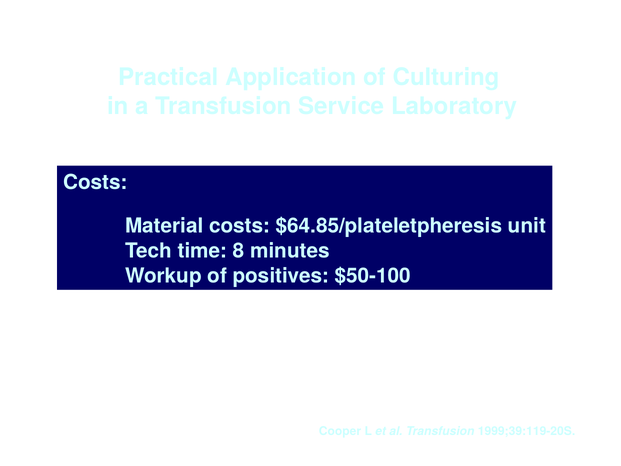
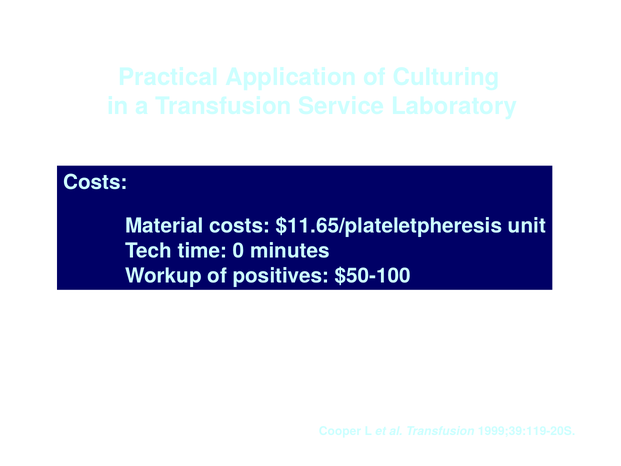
$64.85/plateletpheresis: $64.85/plateletpheresis -> $11.65/plateletpheresis
8: 8 -> 0
